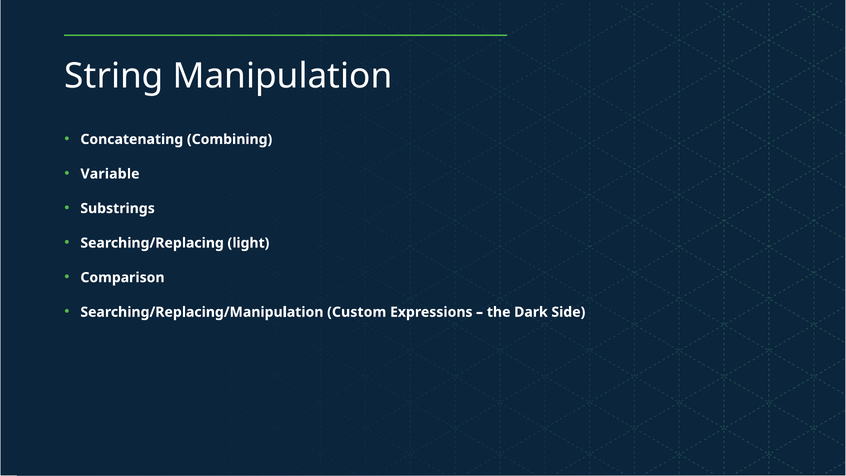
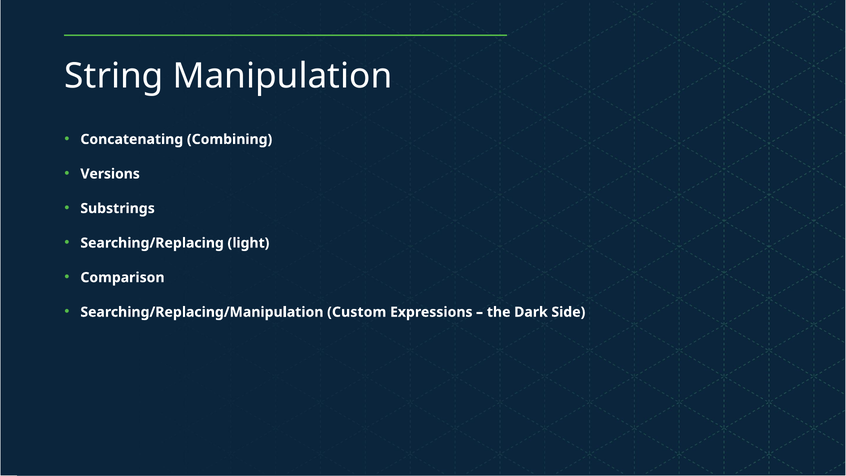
Variable: Variable -> Versions
